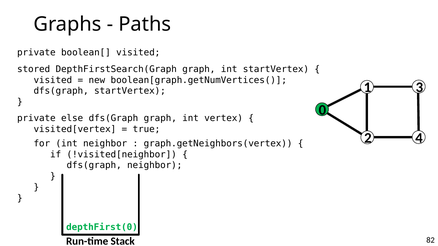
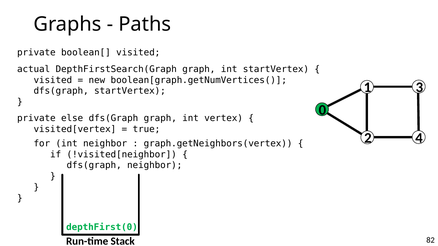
stored: stored -> actual
